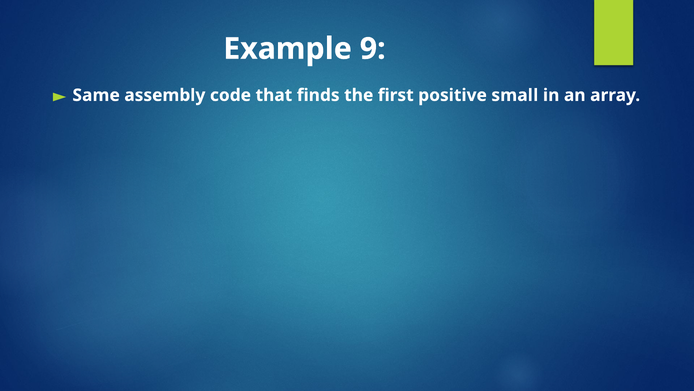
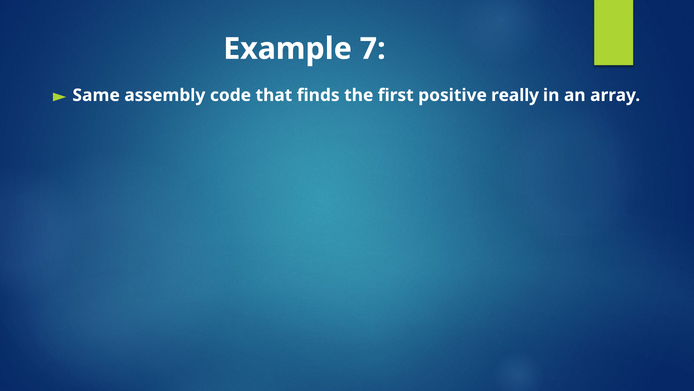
9: 9 -> 7
small: small -> really
